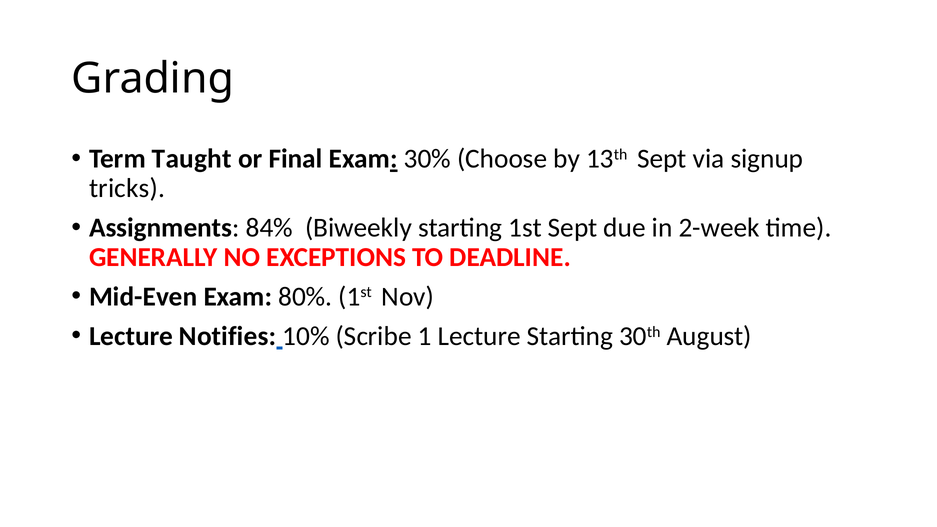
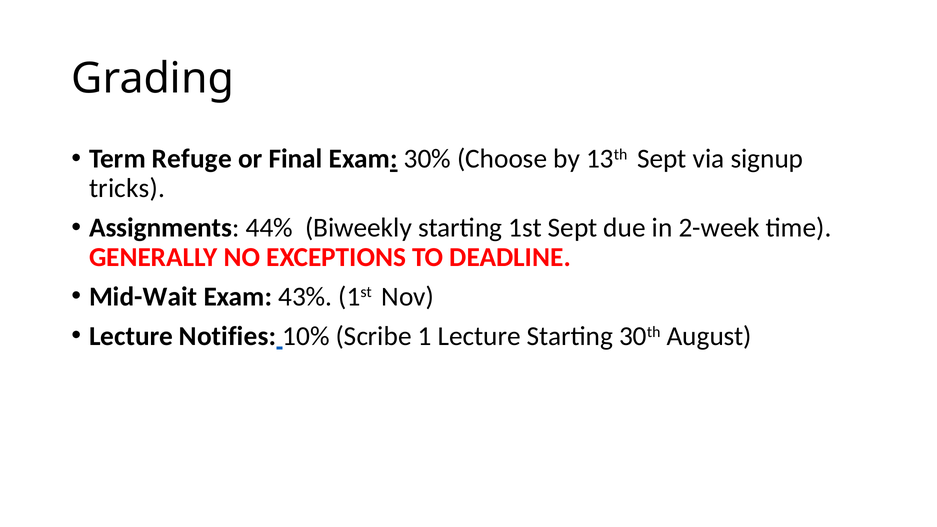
Taught: Taught -> Refuge
84%: 84% -> 44%
Mid-Even: Mid-Even -> Mid-Wait
80%: 80% -> 43%
